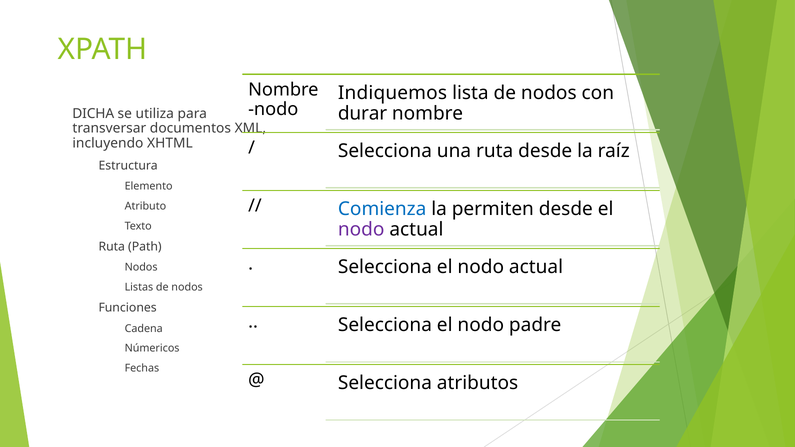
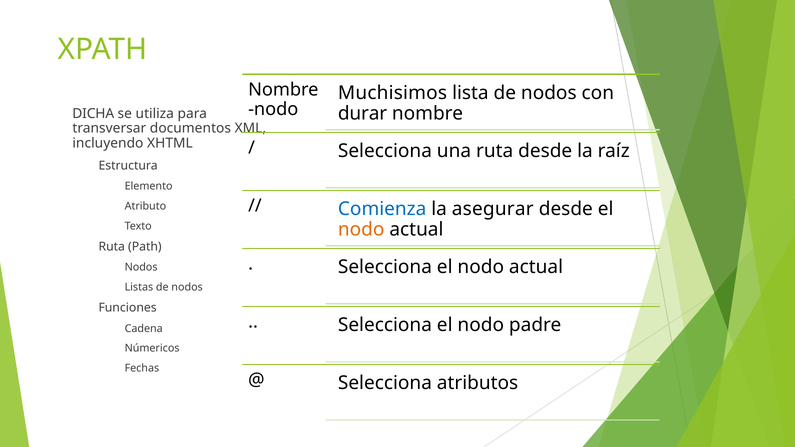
Indiquemos: Indiquemos -> Muchisimos
permiten: permiten -> asegurar
nodo at (361, 230) colour: purple -> orange
